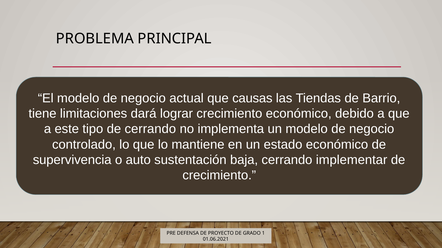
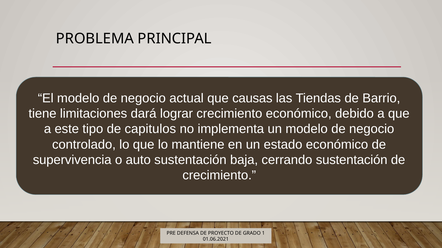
de cerrando: cerrando -> capitulos
cerrando implementar: implementar -> sustentación
